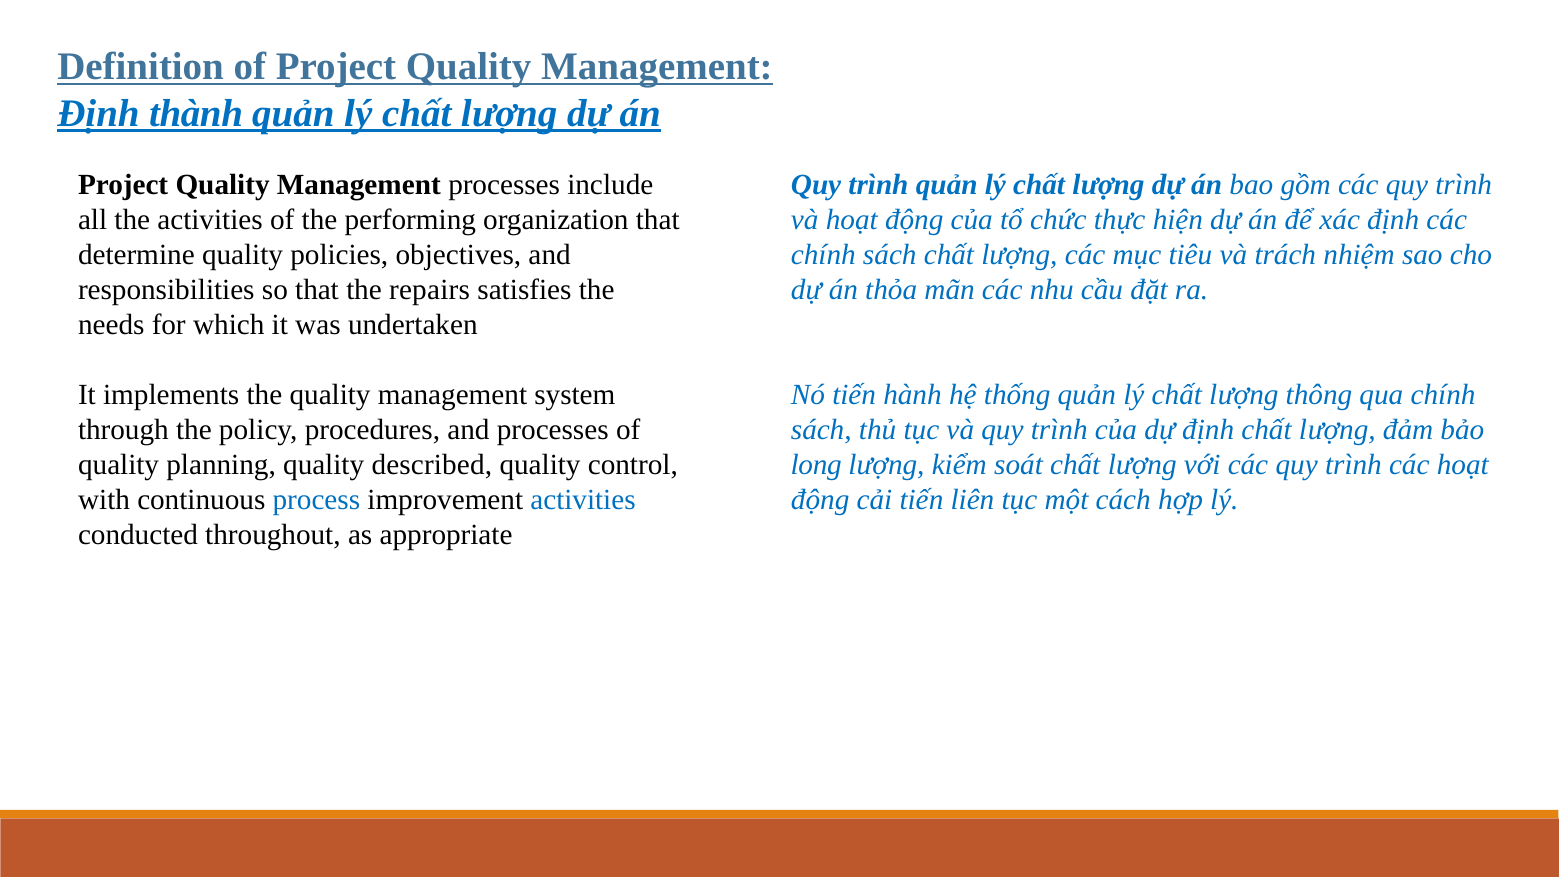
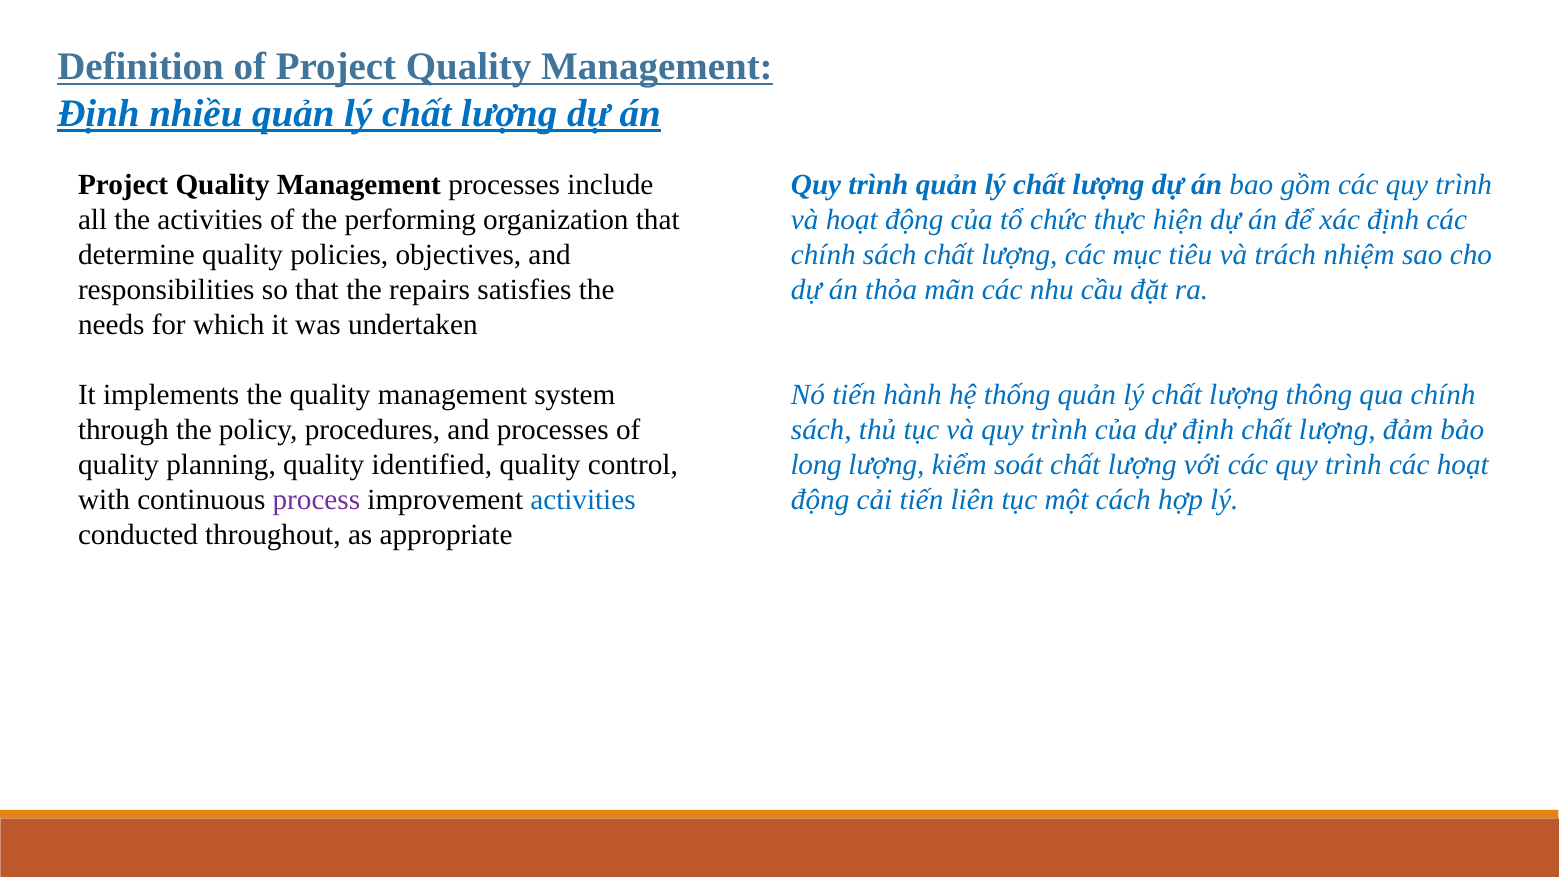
thành: thành -> nhiều
described: described -> identified
process colour: blue -> purple
